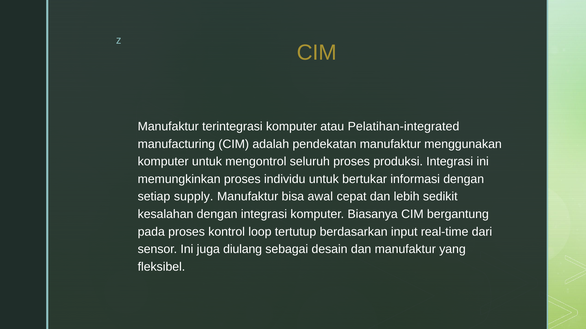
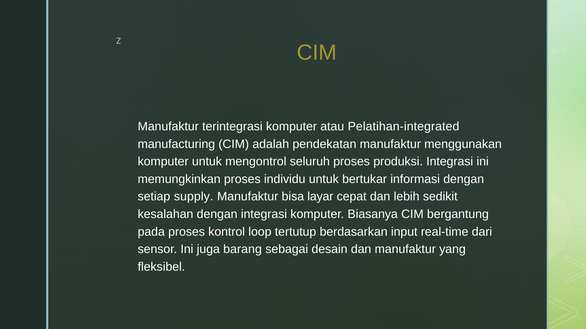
awal: awal -> layar
diulang: diulang -> barang
